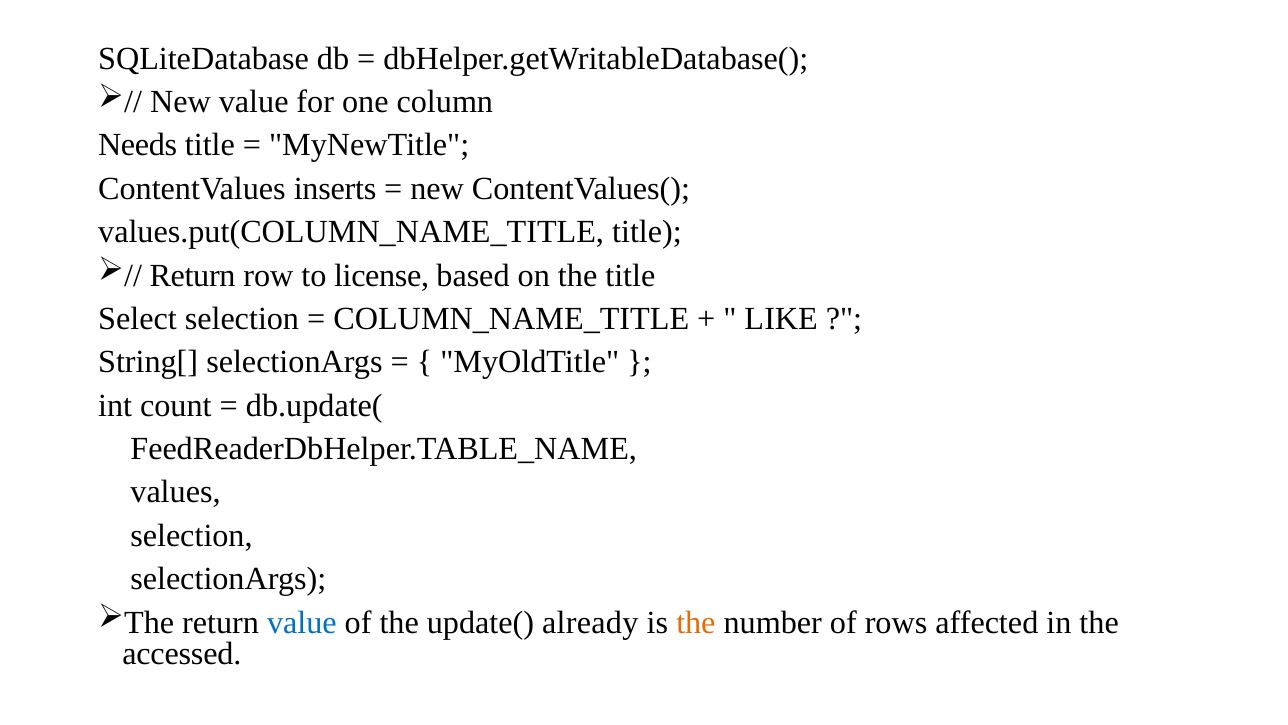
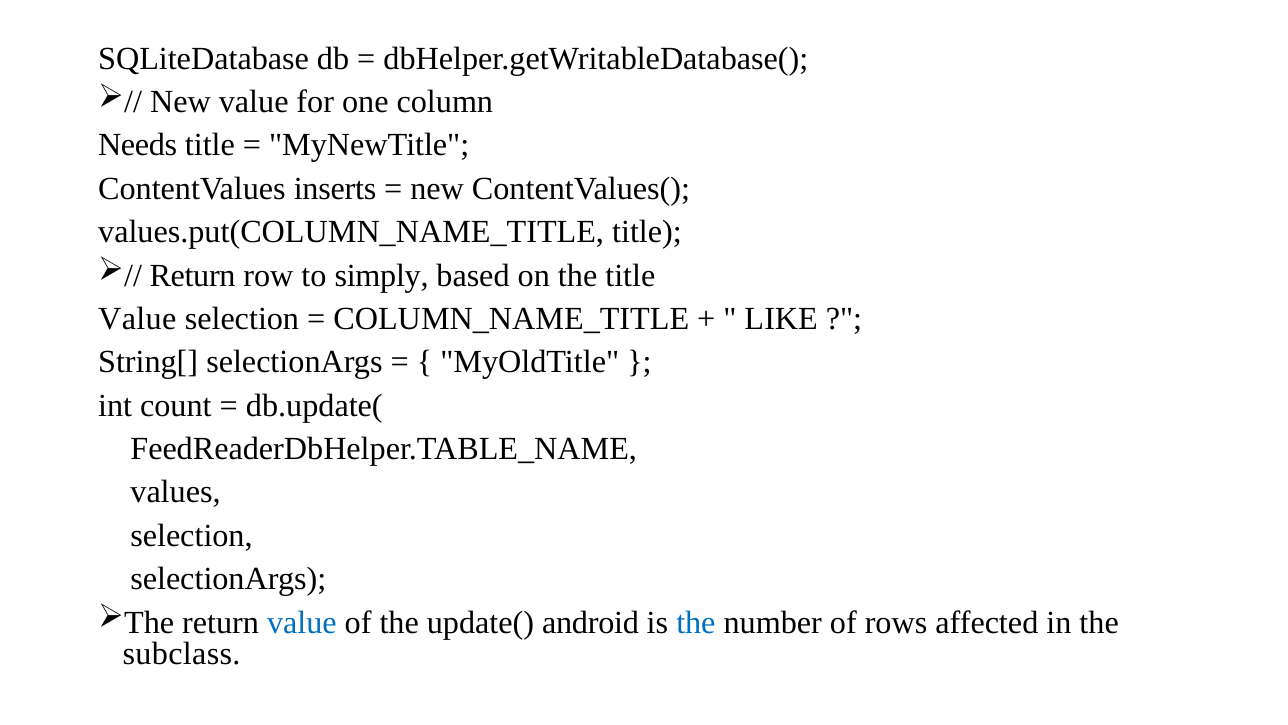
license: license -> simply
Select at (137, 319): Select -> Value
already: already -> android
the at (696, 622) colour: orange -> blue
accessed: accessed -> subclass
